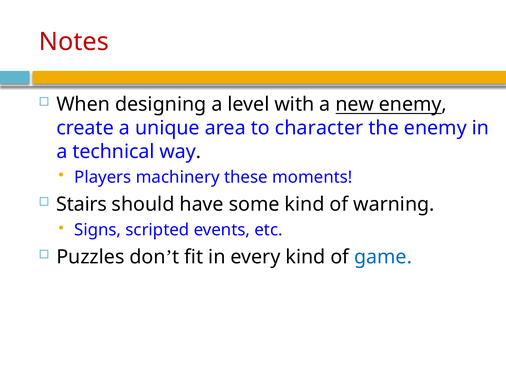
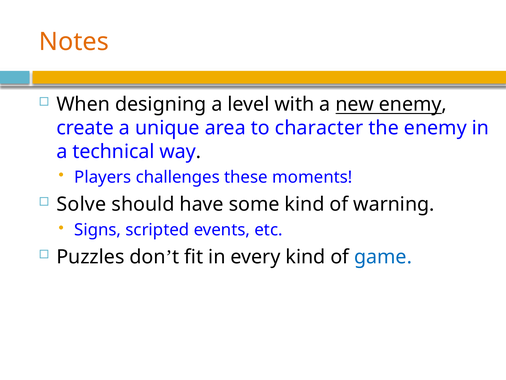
Notes colour: red -> orange
machinery: machinery -> challenges
Stairs: Stairs -> Solve
